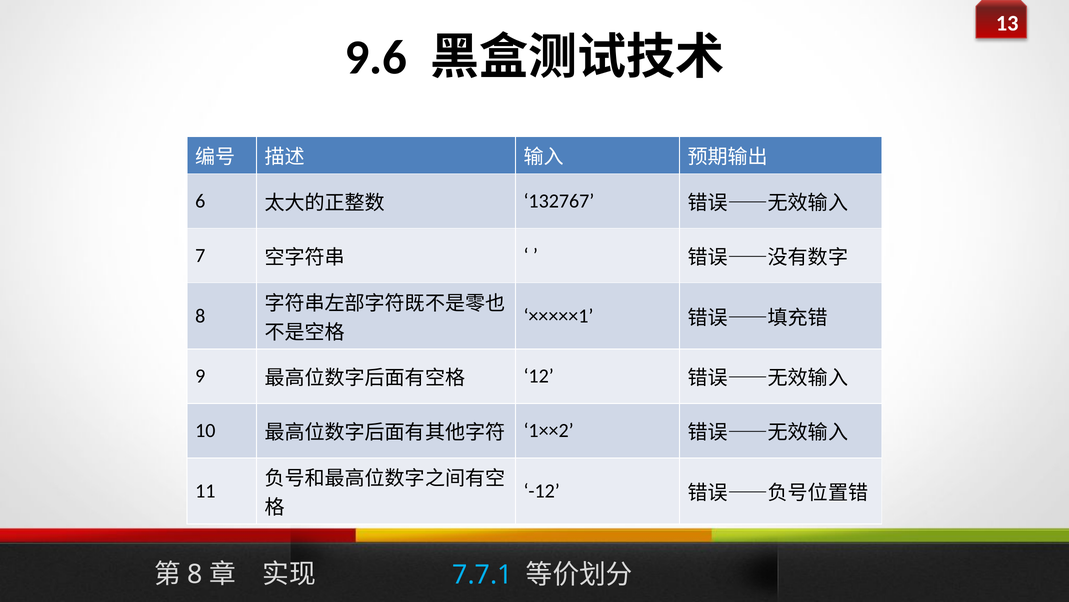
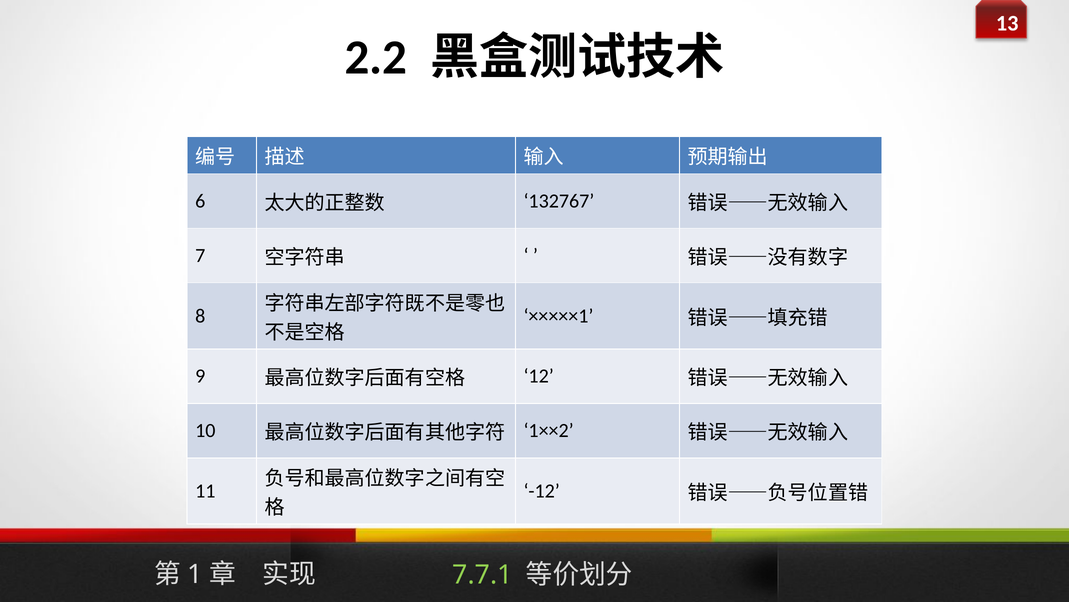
9.6: 9.6 -> 2.2
8 at (195, 574): 8 -> 1
7.7.1 colour: light blue -> light green
